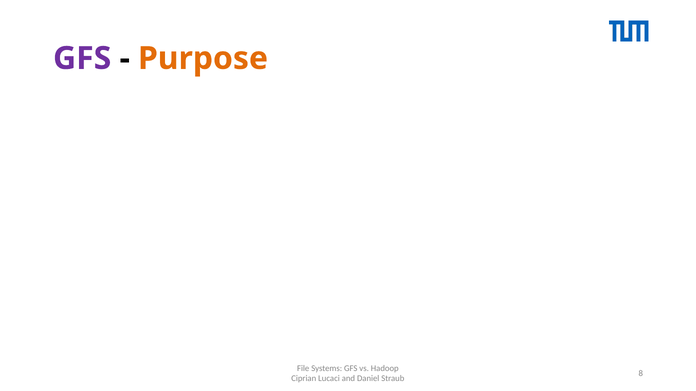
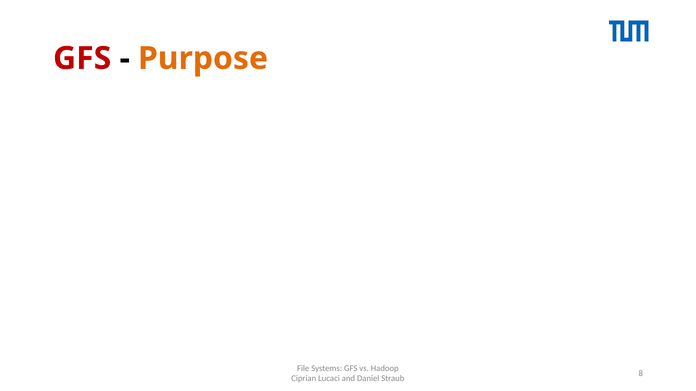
GFS at (82, 58) colour: purple -> red
